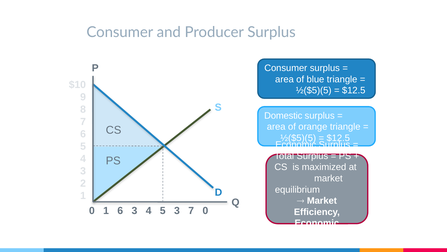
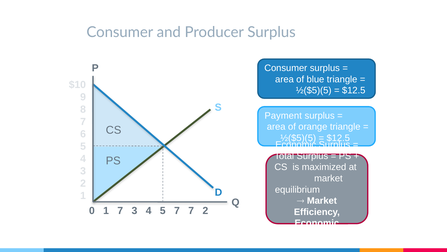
Domestic: Domestic -> Payment
1 6: 6 -> 7
5 3: 3 -> 7
7 0: 0 -> 2
